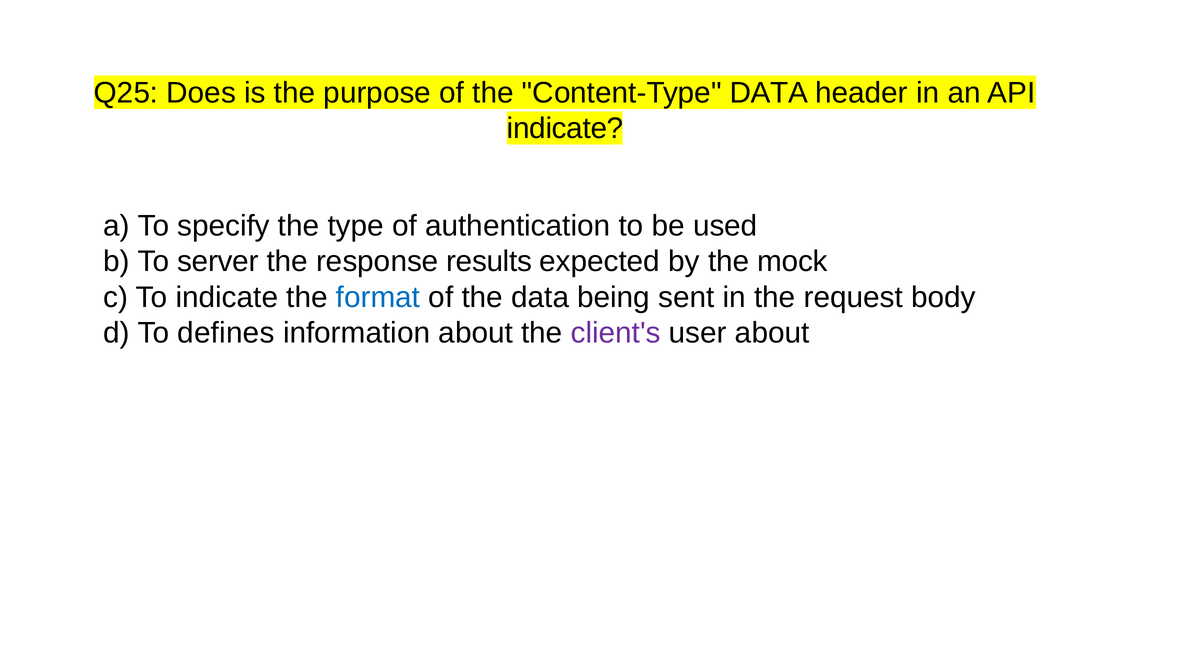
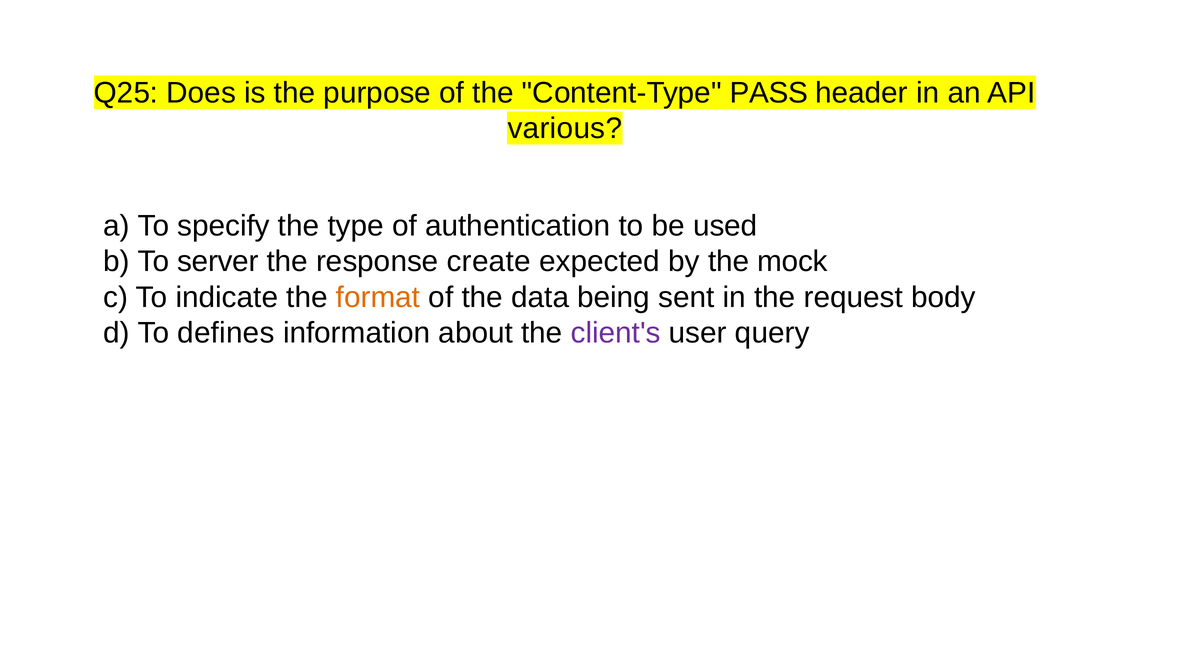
Content-Type DATA: DATA -> PASS
indicate at (565, 128): indicate -> various
results: results -> create
format colour: blue -> orange
user about: about -> query
